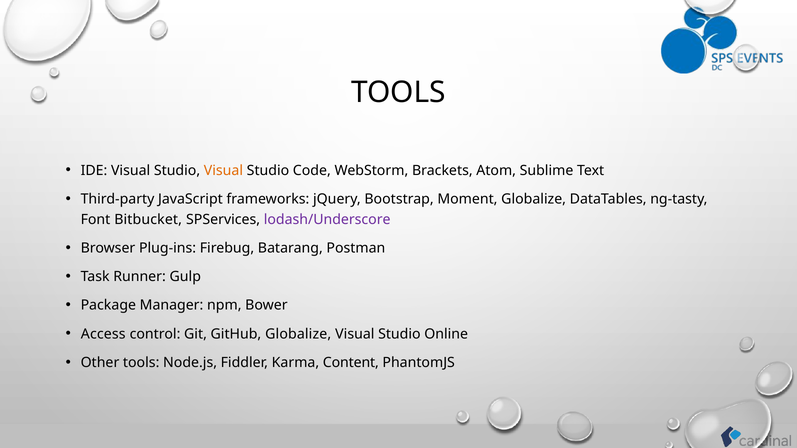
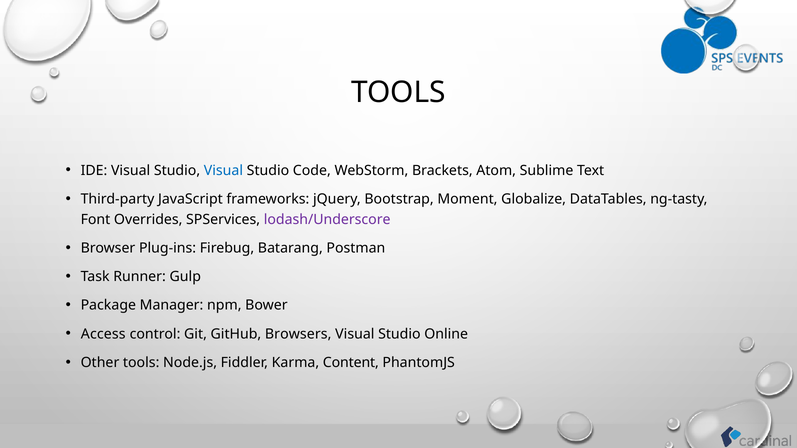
Visual at (223, 171) colour: orange -> blue
Bitbucket: Bitbucket -> Overrides
GitHub Globalize: Globalize -> Browsers
